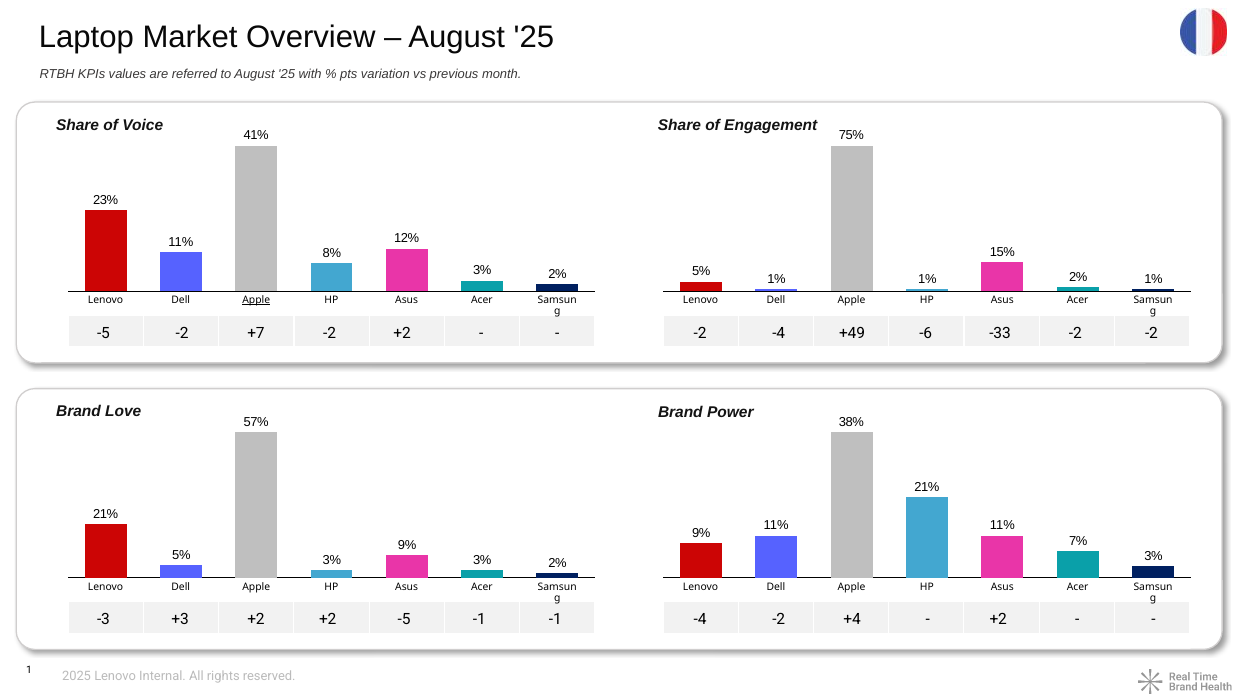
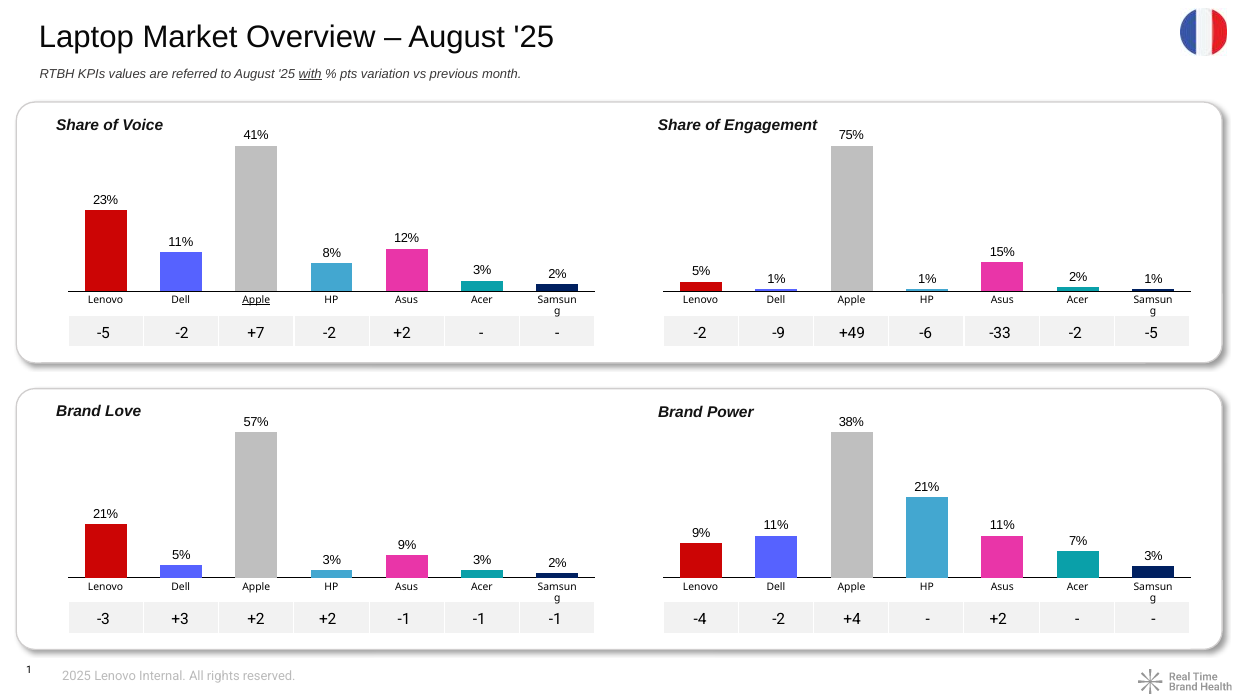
with underline: none -> present
-2 -4: -4 -> -9
-2 -2: -2 -> -5
+2 -5: -5 -> -1
